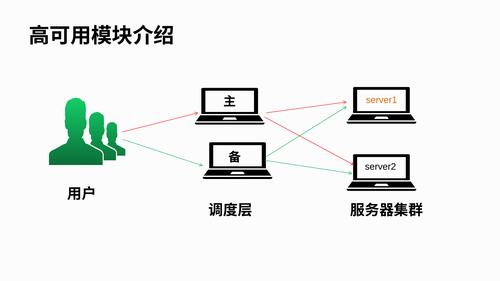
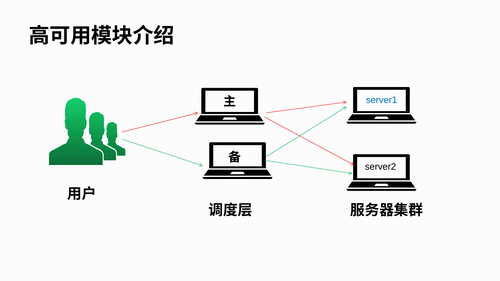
server1 colour: orange -> blue
